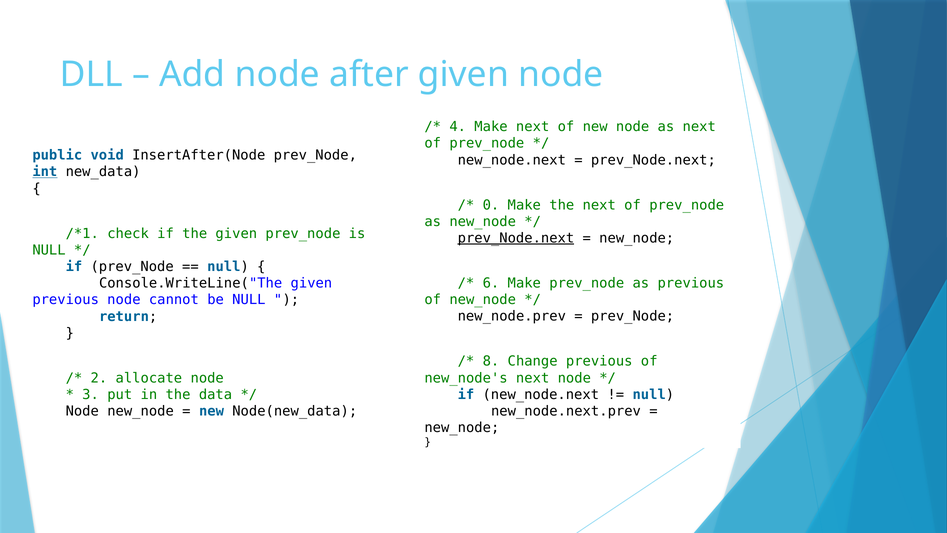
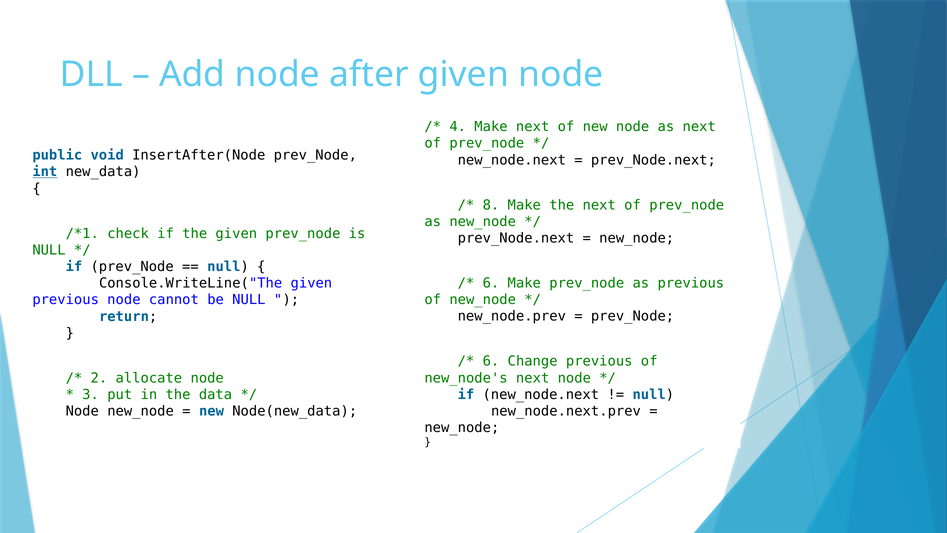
0: 0 -> 8
prev_Node.next at (516, 238) underline: present -> none
8 at (491, 361): 8 -> 6
